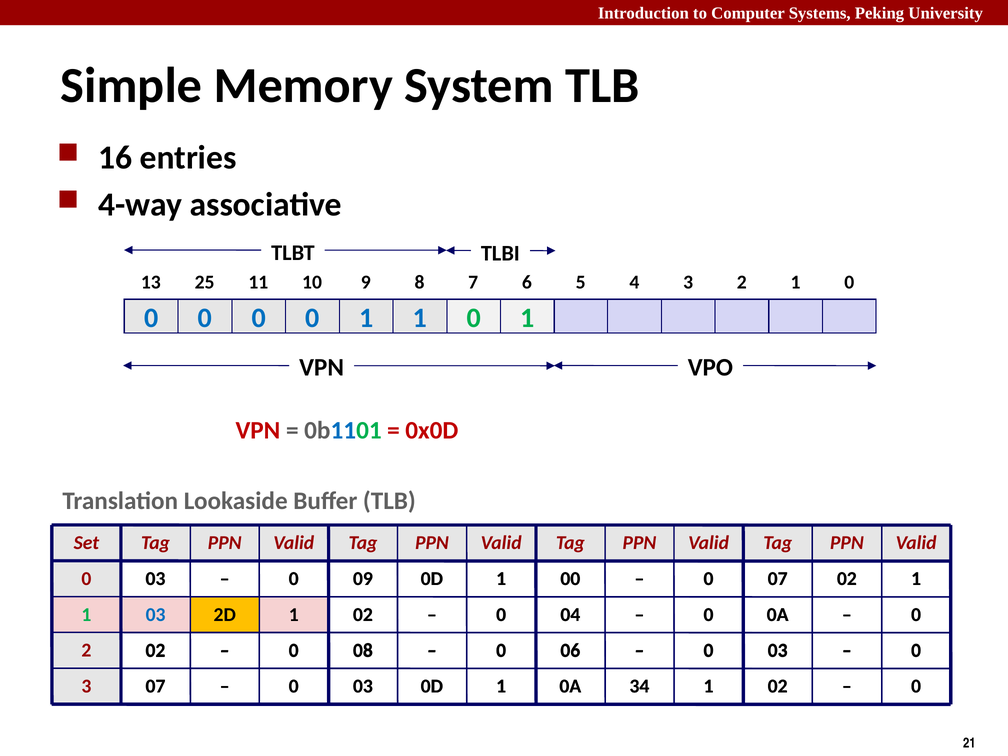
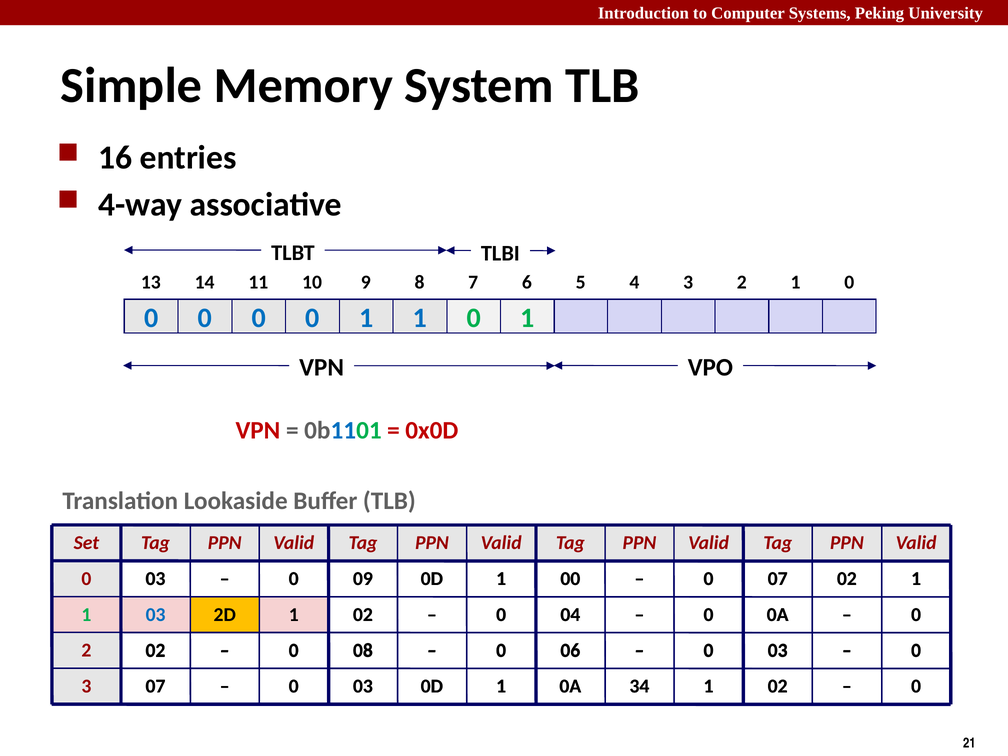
25: 25 -> 14
